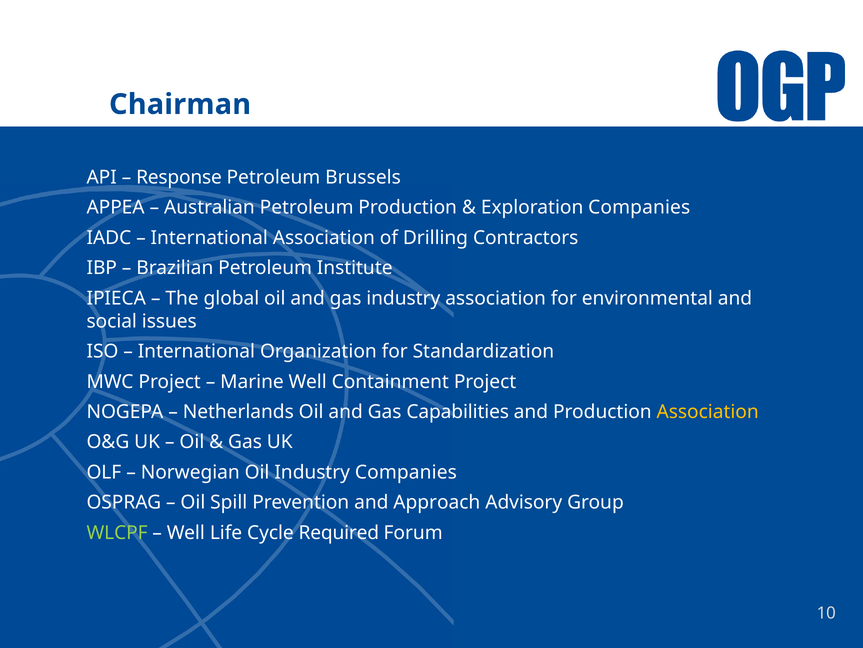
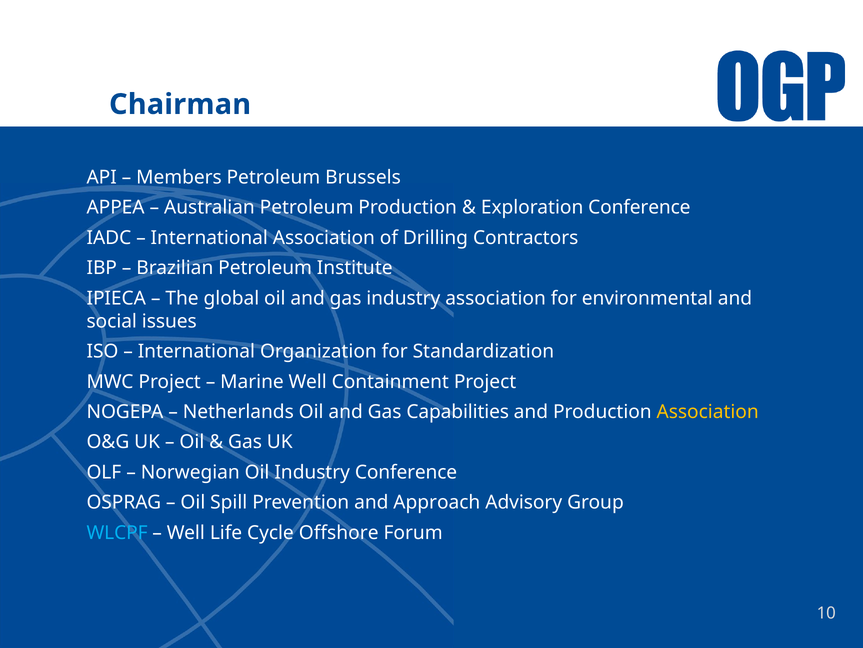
Response: Response -> Members
Exploration Companies: Companies -> Conference
Industry Companies: Companies -> Conference
WLCPF colour: light green -> light blue
Required: Required -> Offshore
